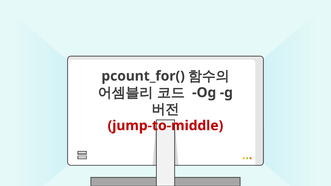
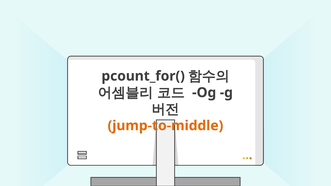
jump-to-middle colour: red -> orange
